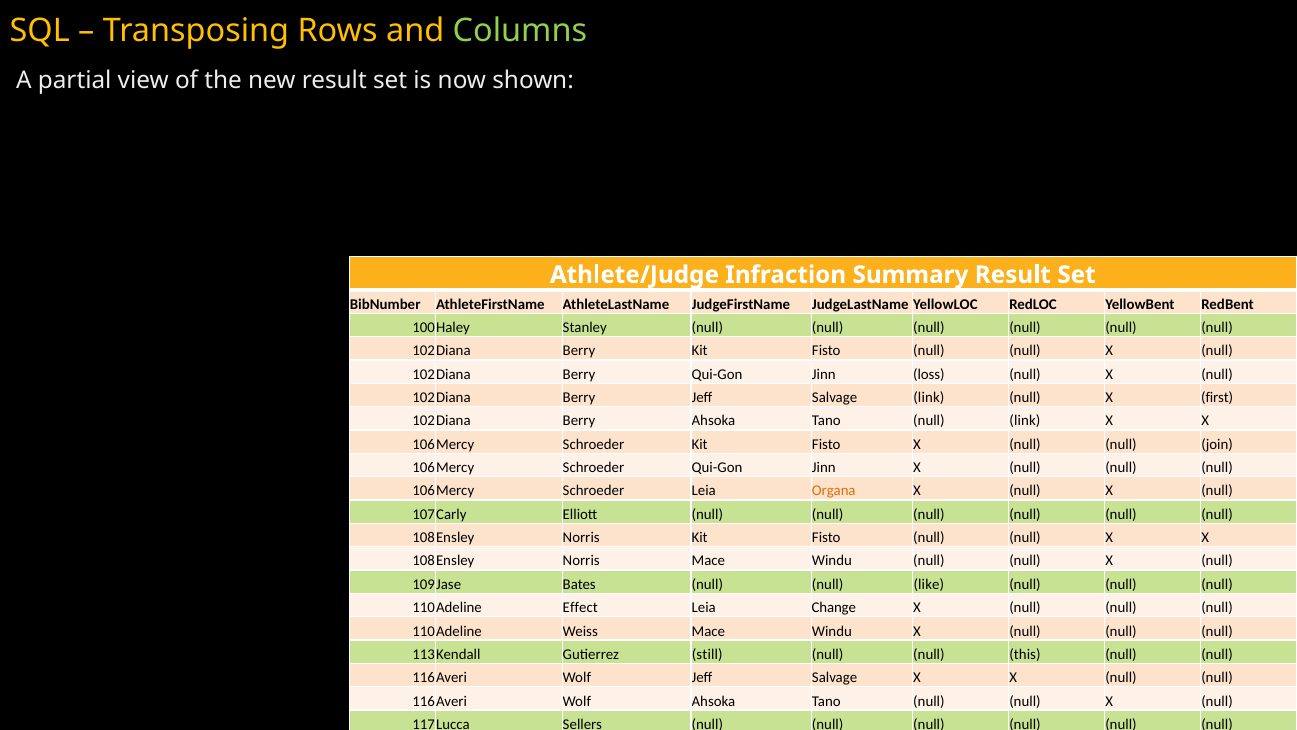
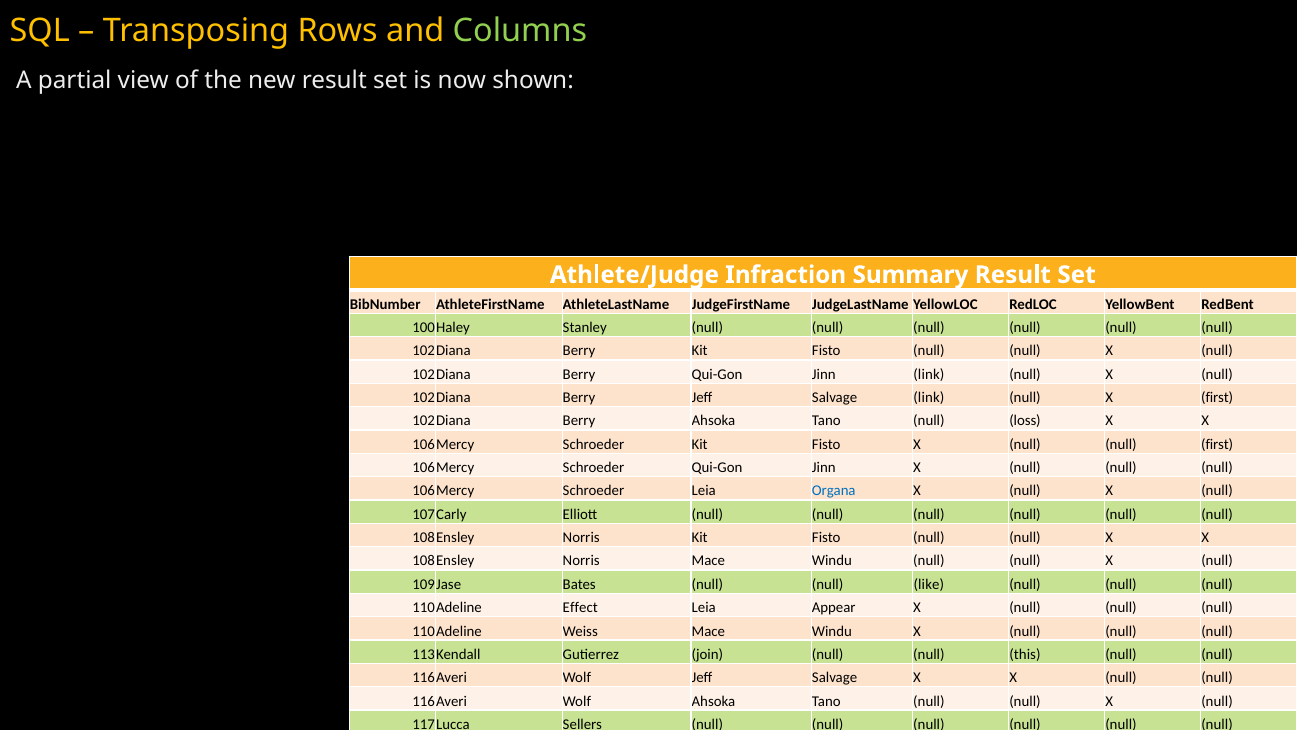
Jinn loss: loss -> link
null link: link -> loss
null join: join -> first
Organa colour: orange -> blue
Change: Change -> Appear
still: still -> join
